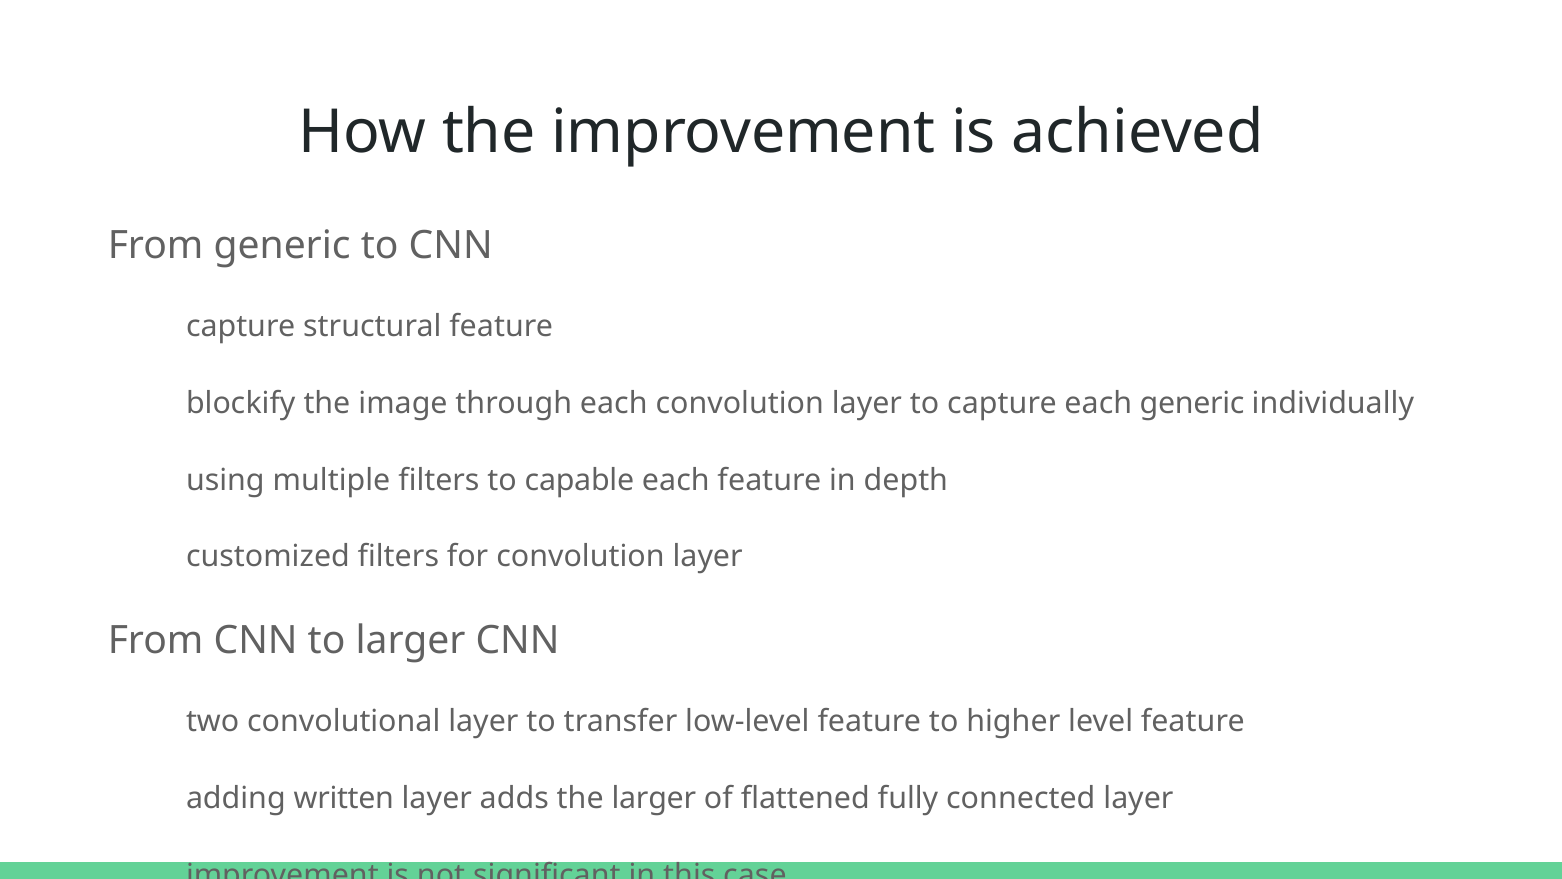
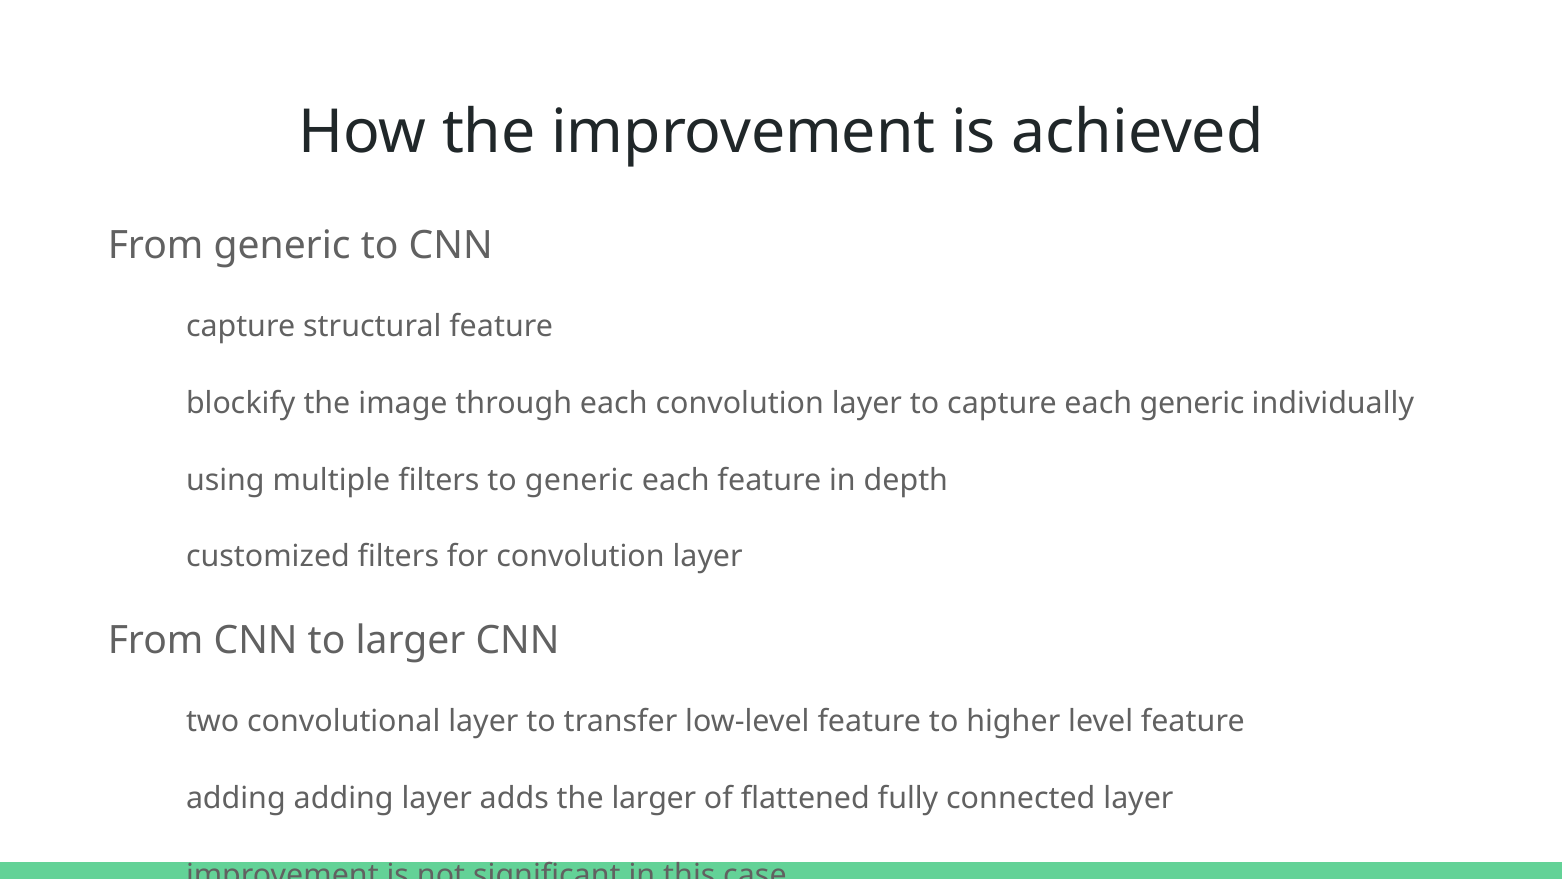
to capable: capable -> generic
adding written: written -> adding
